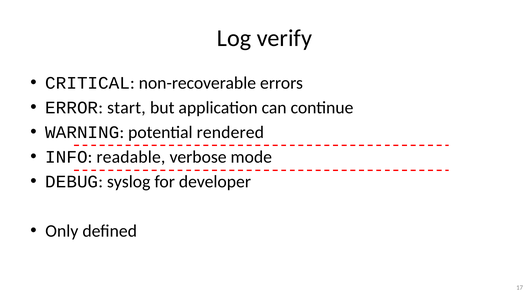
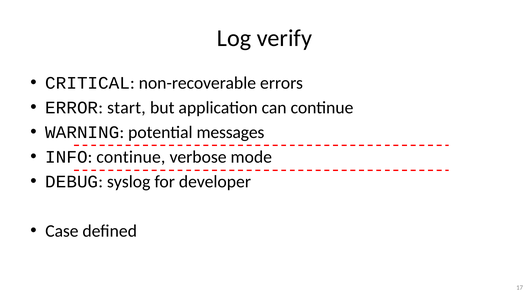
rendered: rendered -> messages
INFO readable: readable -> continue
Only: Only -> Case
